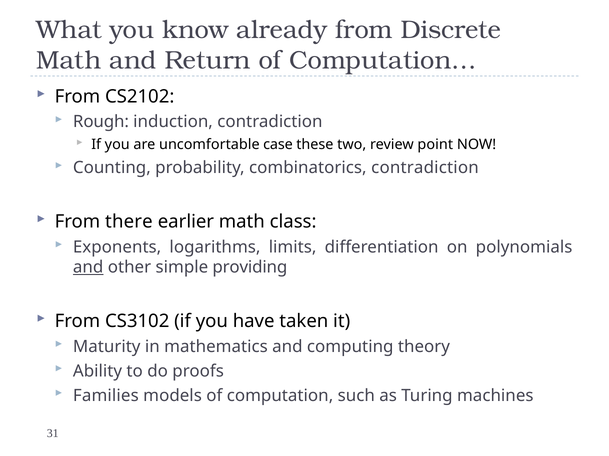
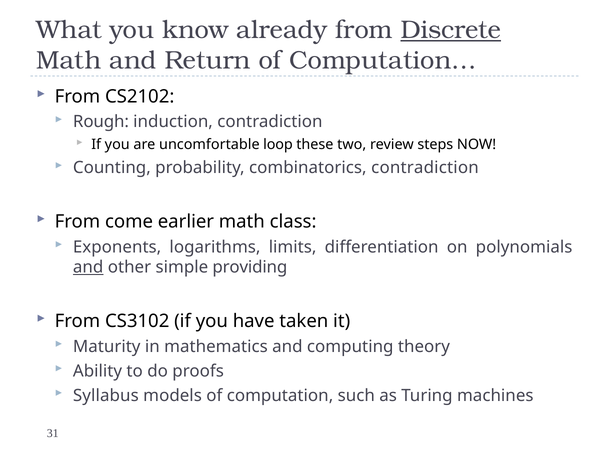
Discrete underline: none -> present
case: case -> loop
point: point -> steps
there: there -> come
Families: Families -> Syllabus
